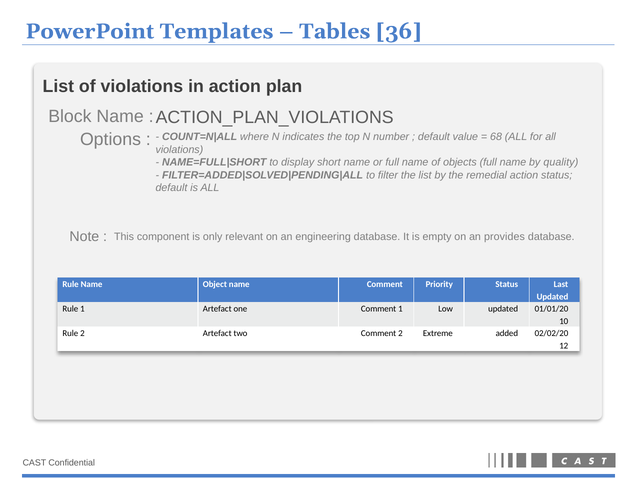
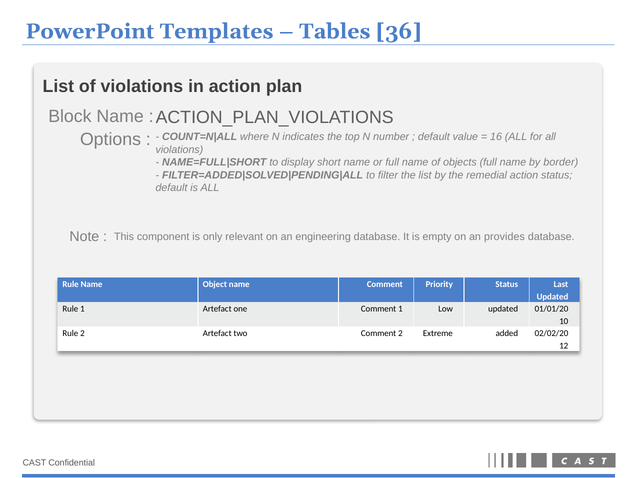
68: 68 -> 16
quality: quality -> border
